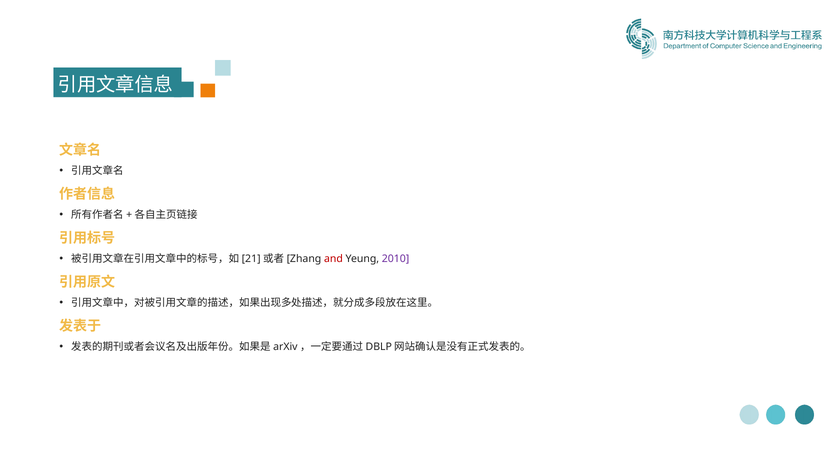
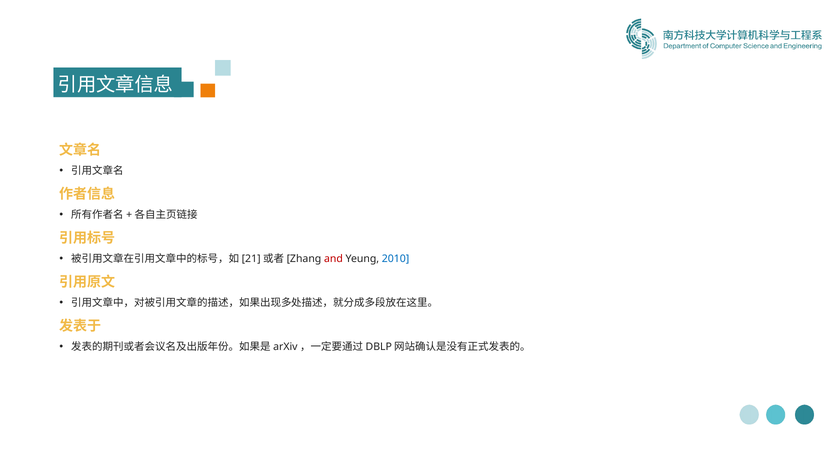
2010 colour: purple -> blue
